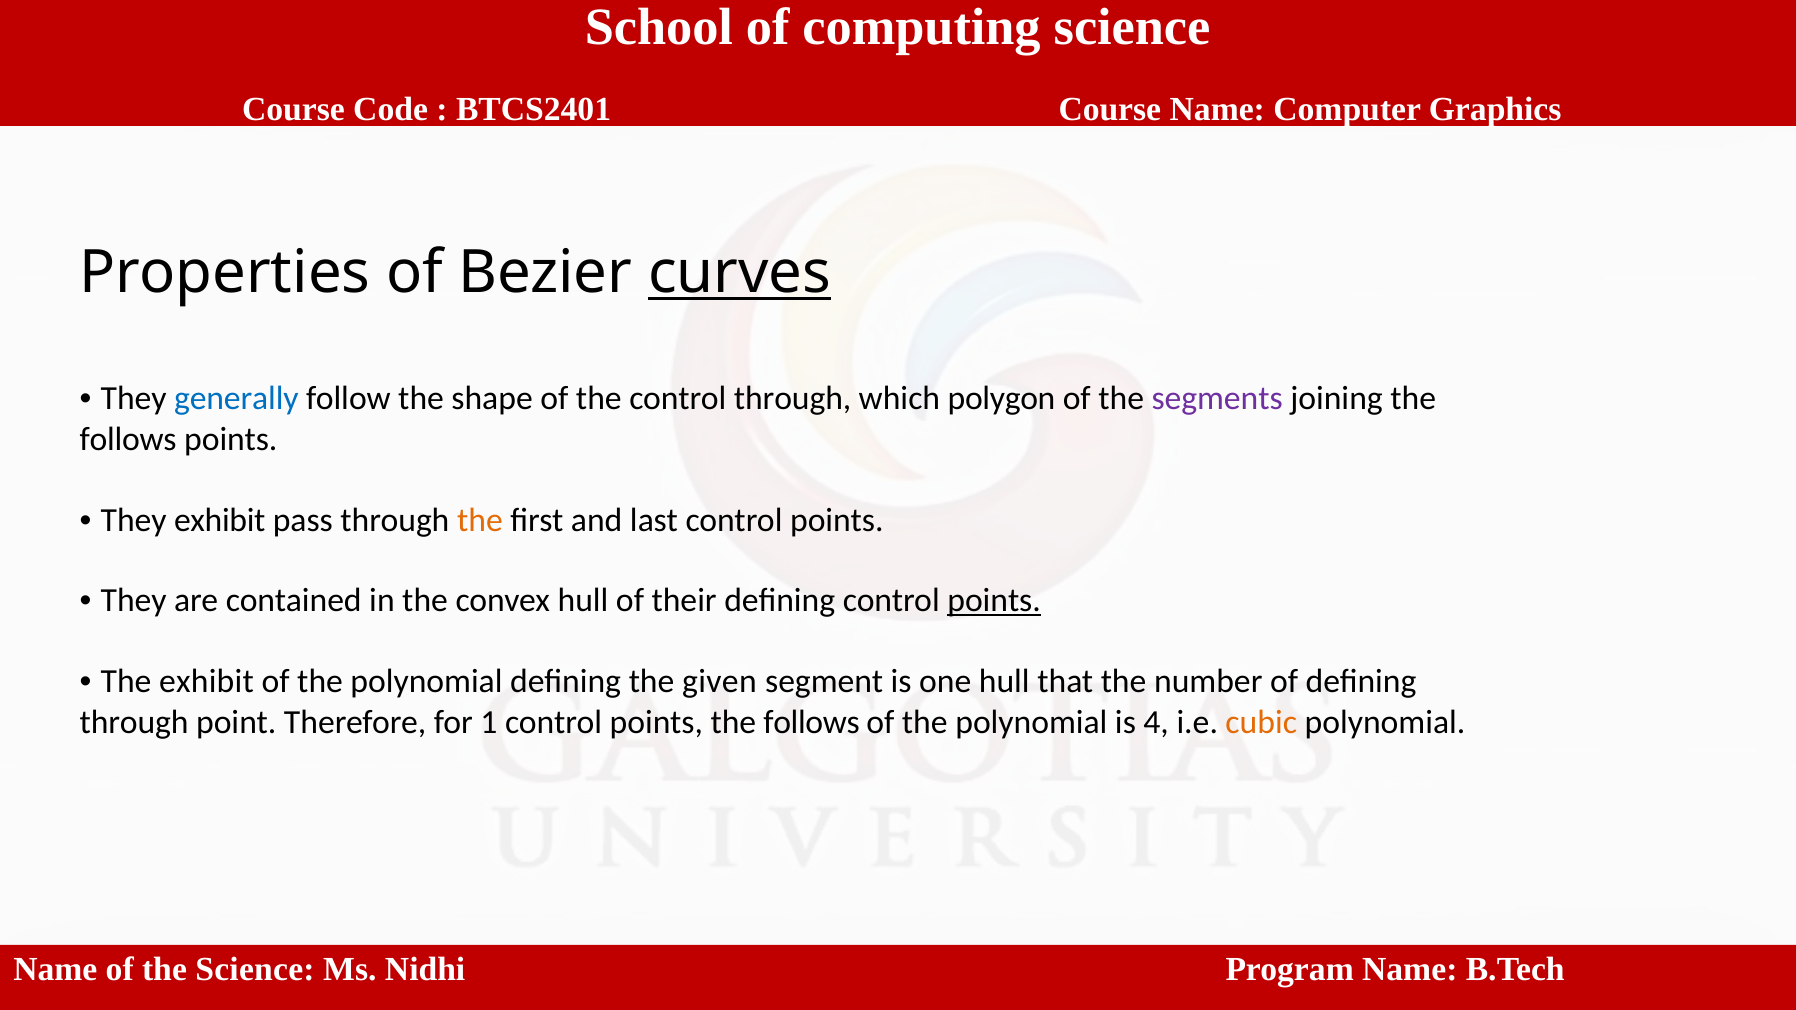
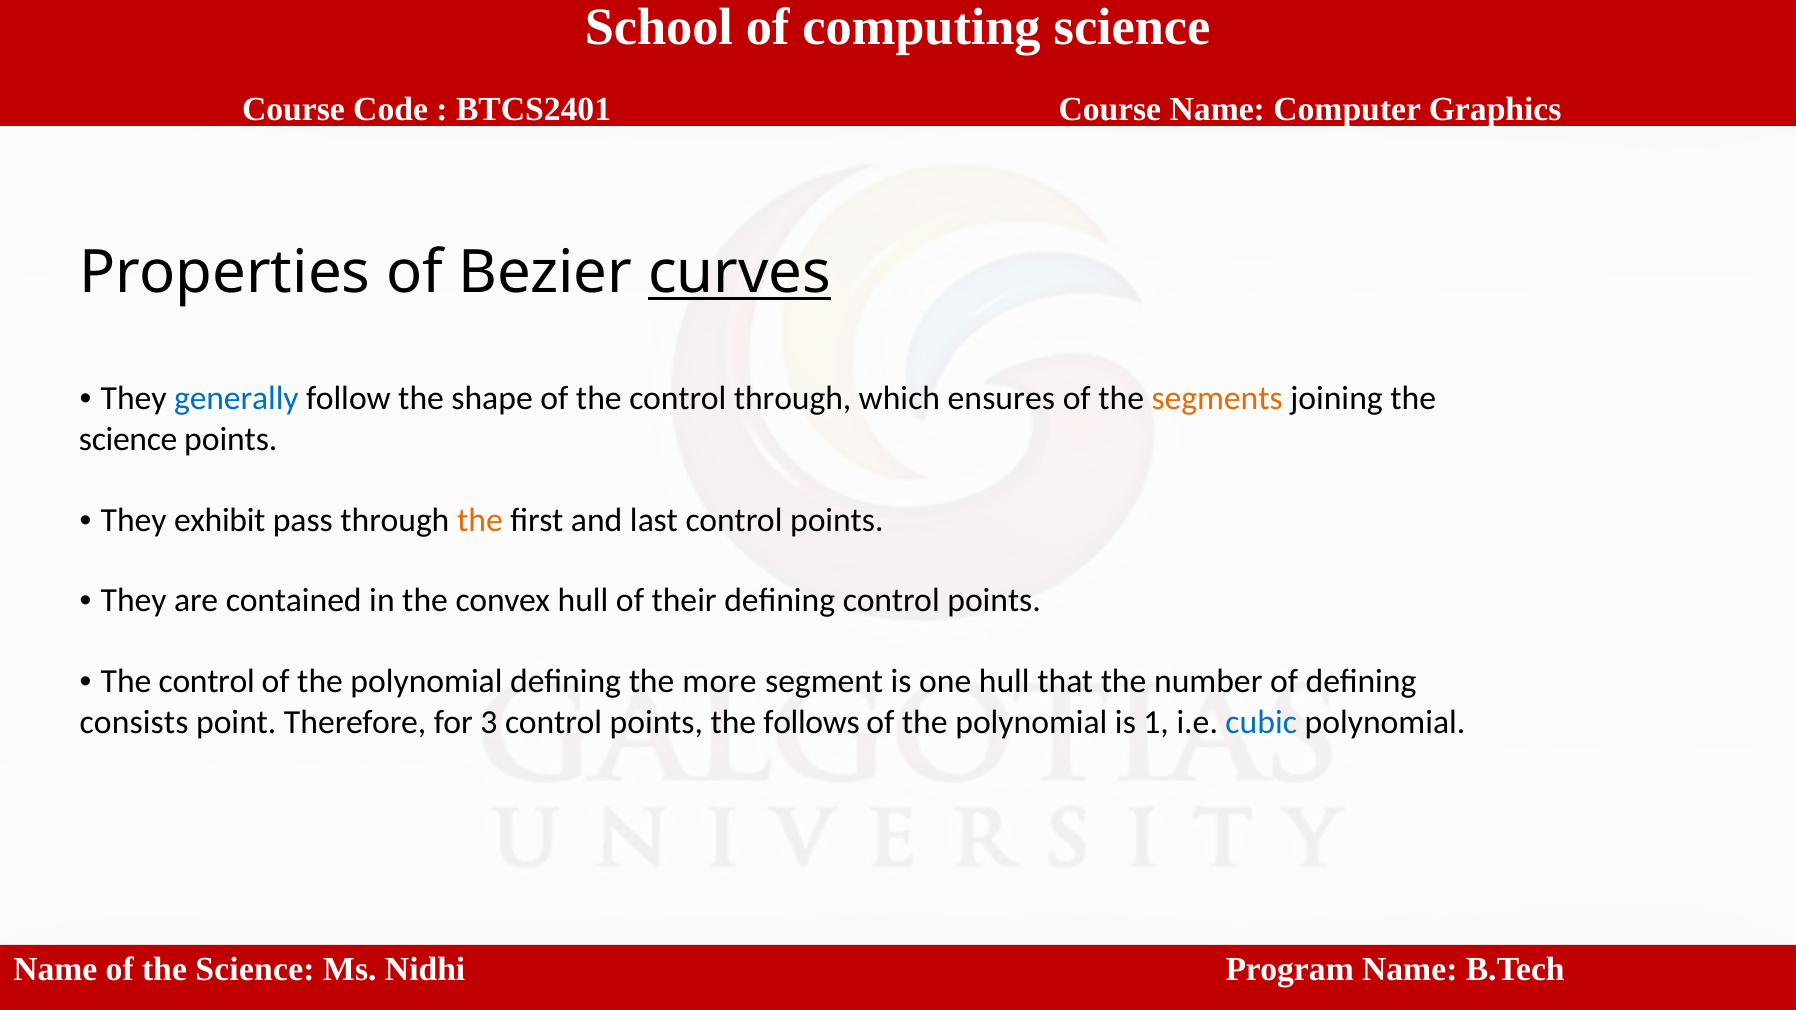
polygon: polygon -> ensures
segments colour: purple -> orange
follows at (128, 439): follows -> science
points at (994, 601) underline: present -> none
exhibit at (206, 682): exhibit -> control
given: given -> more
through at (134, 722): through -> consists
1: 1 -> 3
4: 4 -> 1
cubic colour: orange -> blue
